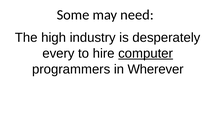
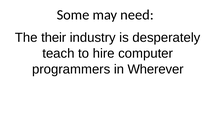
high: high -> their
every: every -> teach
computer underline: present -> none
